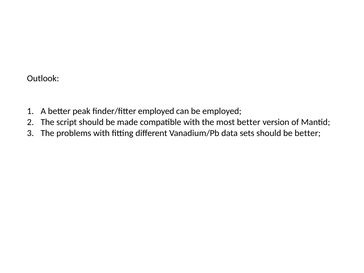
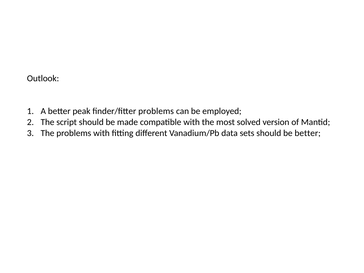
finder/fitter employed: employed -> problems
most better: better -> solved
